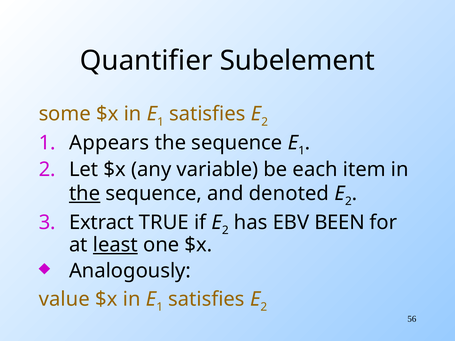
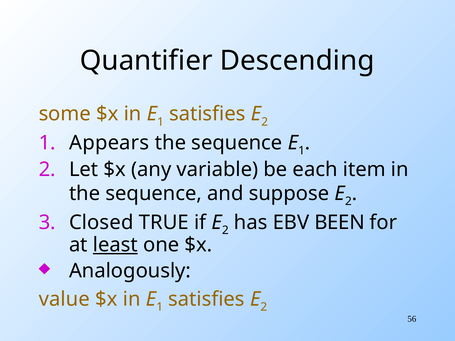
Subelement: Subelement -> Descending
the at (85, 194) underline: present -> none
denoted: denoted -> suppose
Extract: Extract -> Closed
